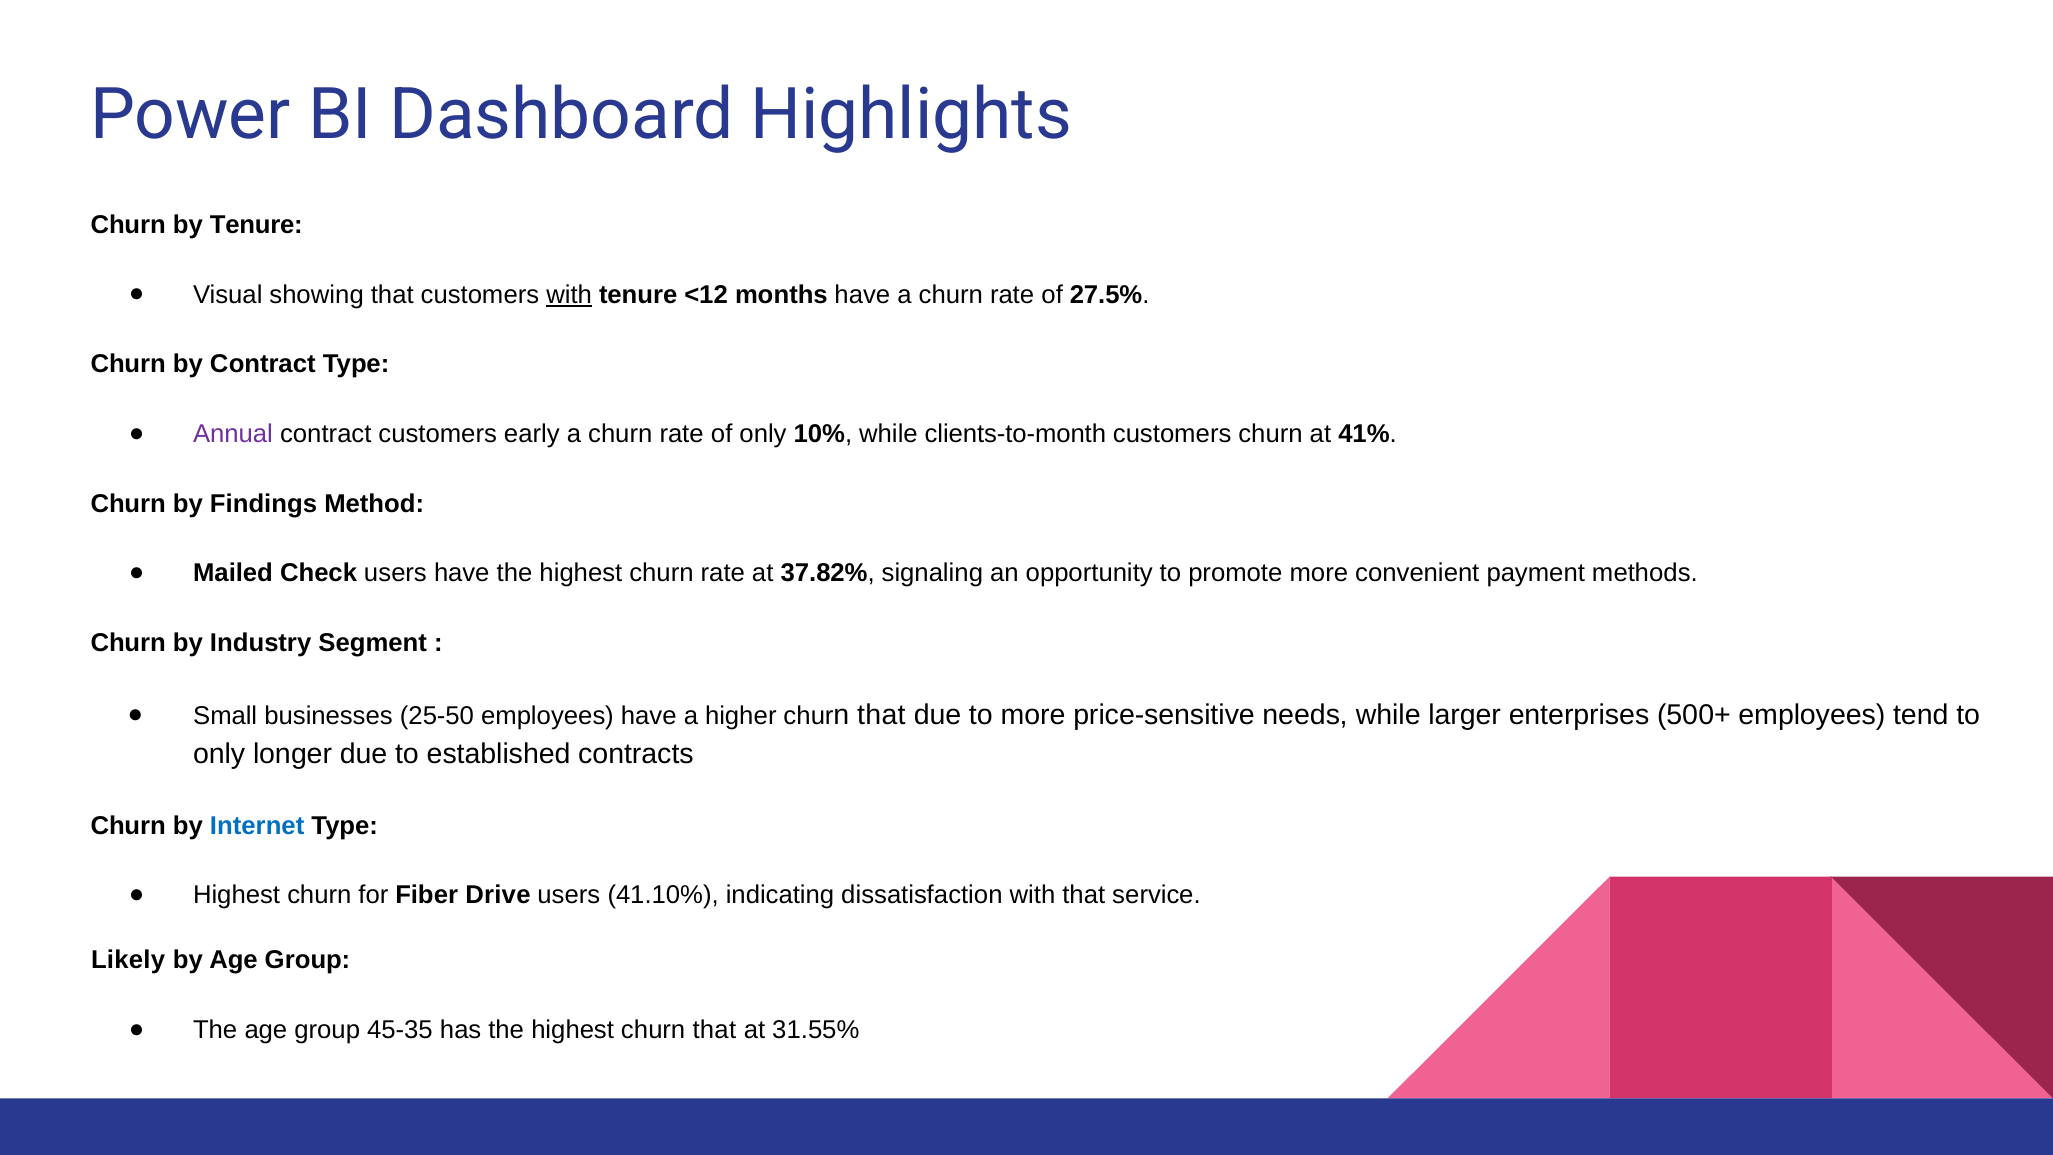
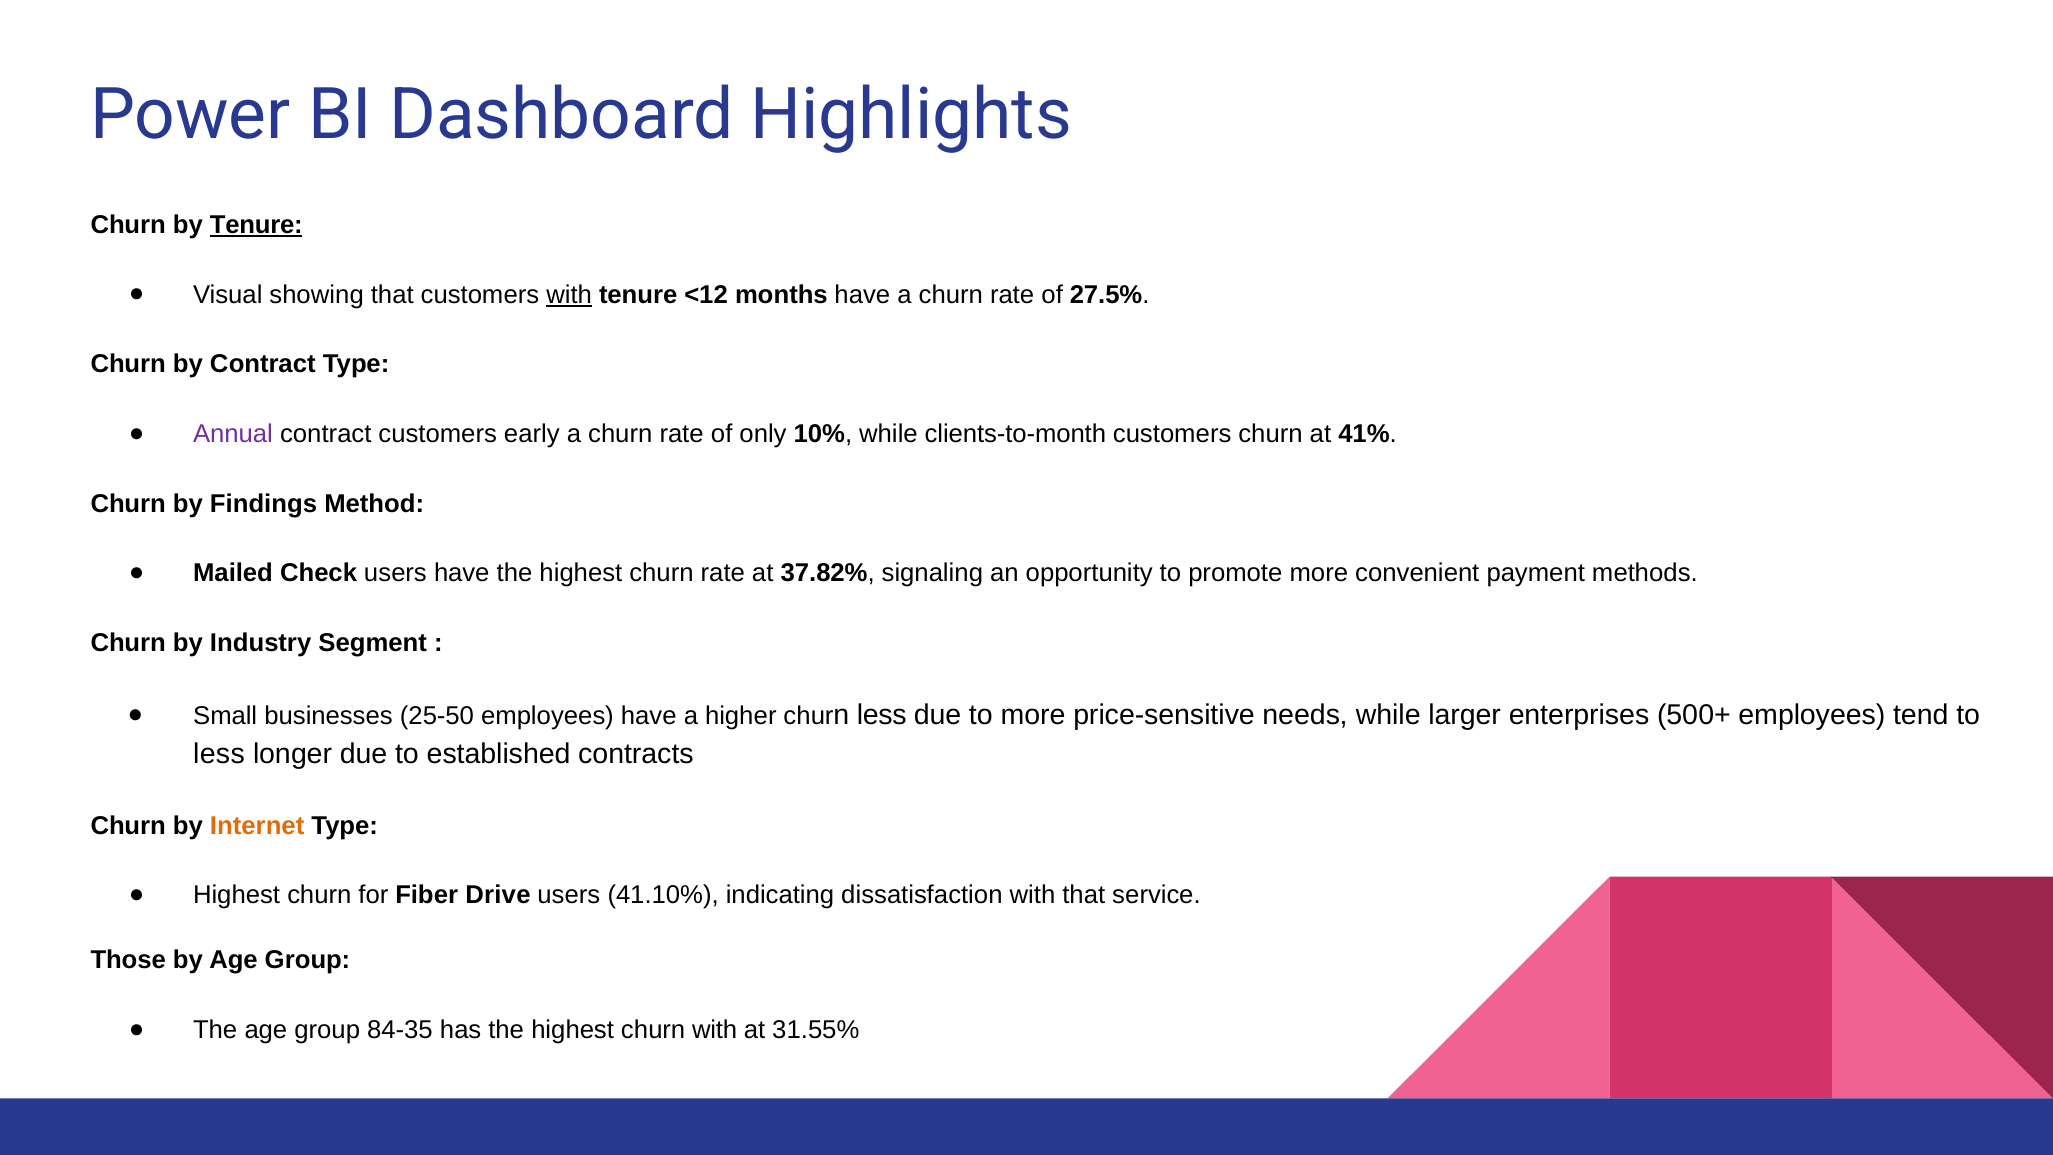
Tenure at (256, 225) underline: none -> present
higher churn that: that -> less
only at (219, 754): only -> less
Internet colour: blue -> orange
Likely: Likely -> Those
45-35: 45-35 -> 84-35
highest churn that: that -> with
